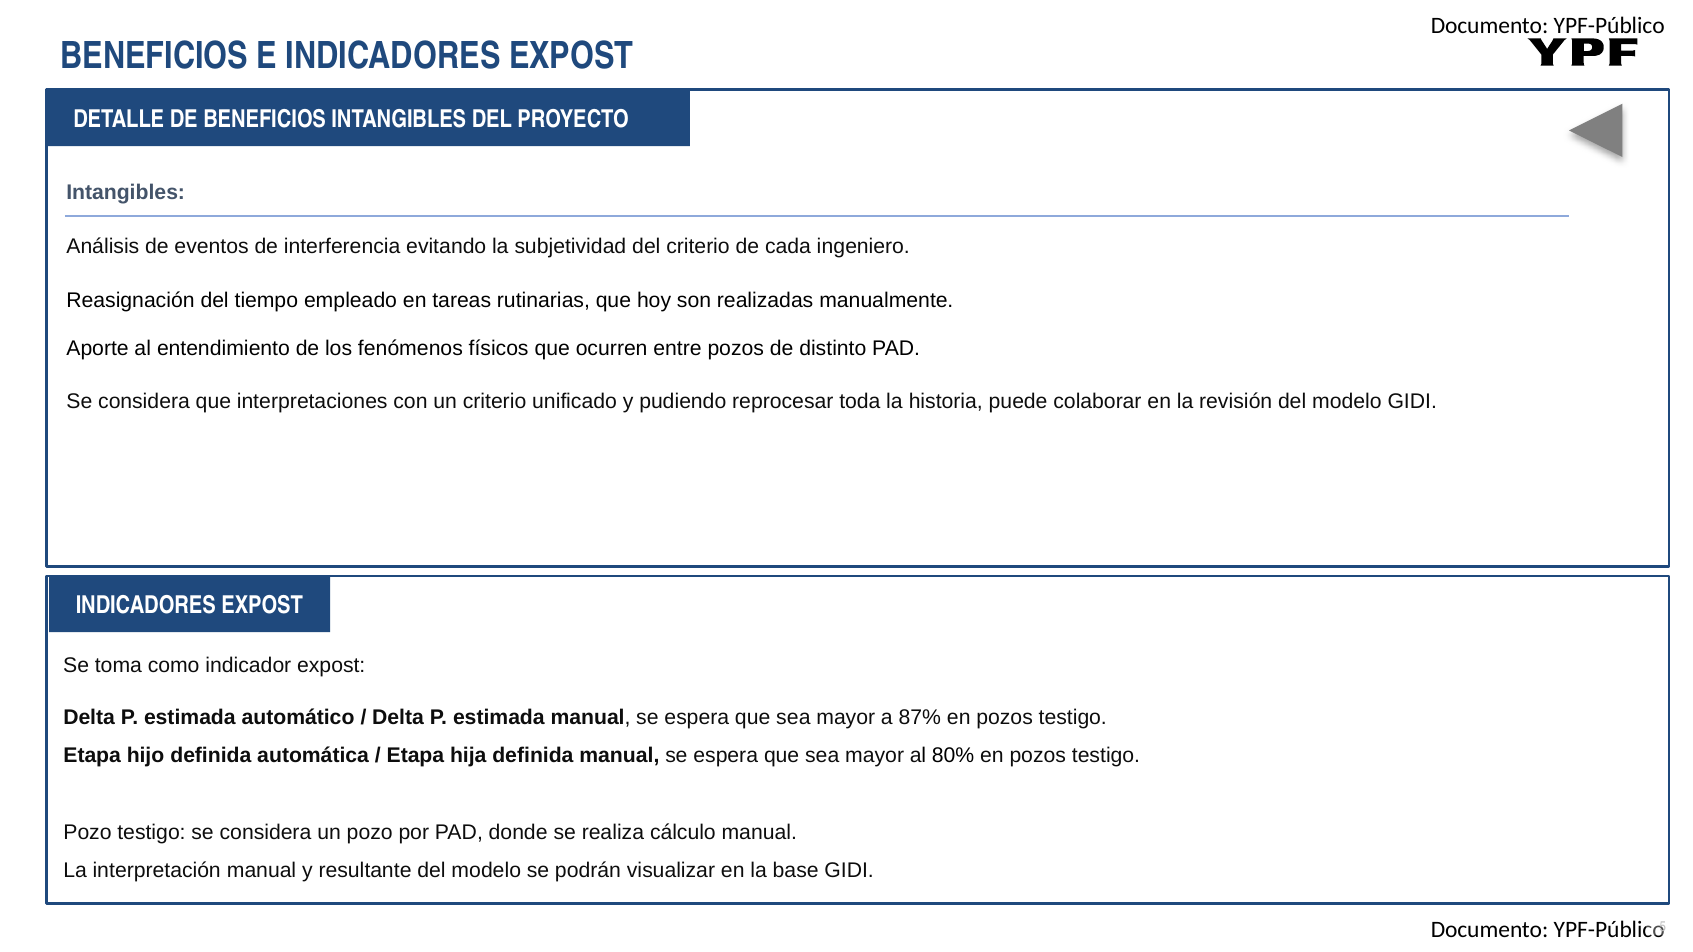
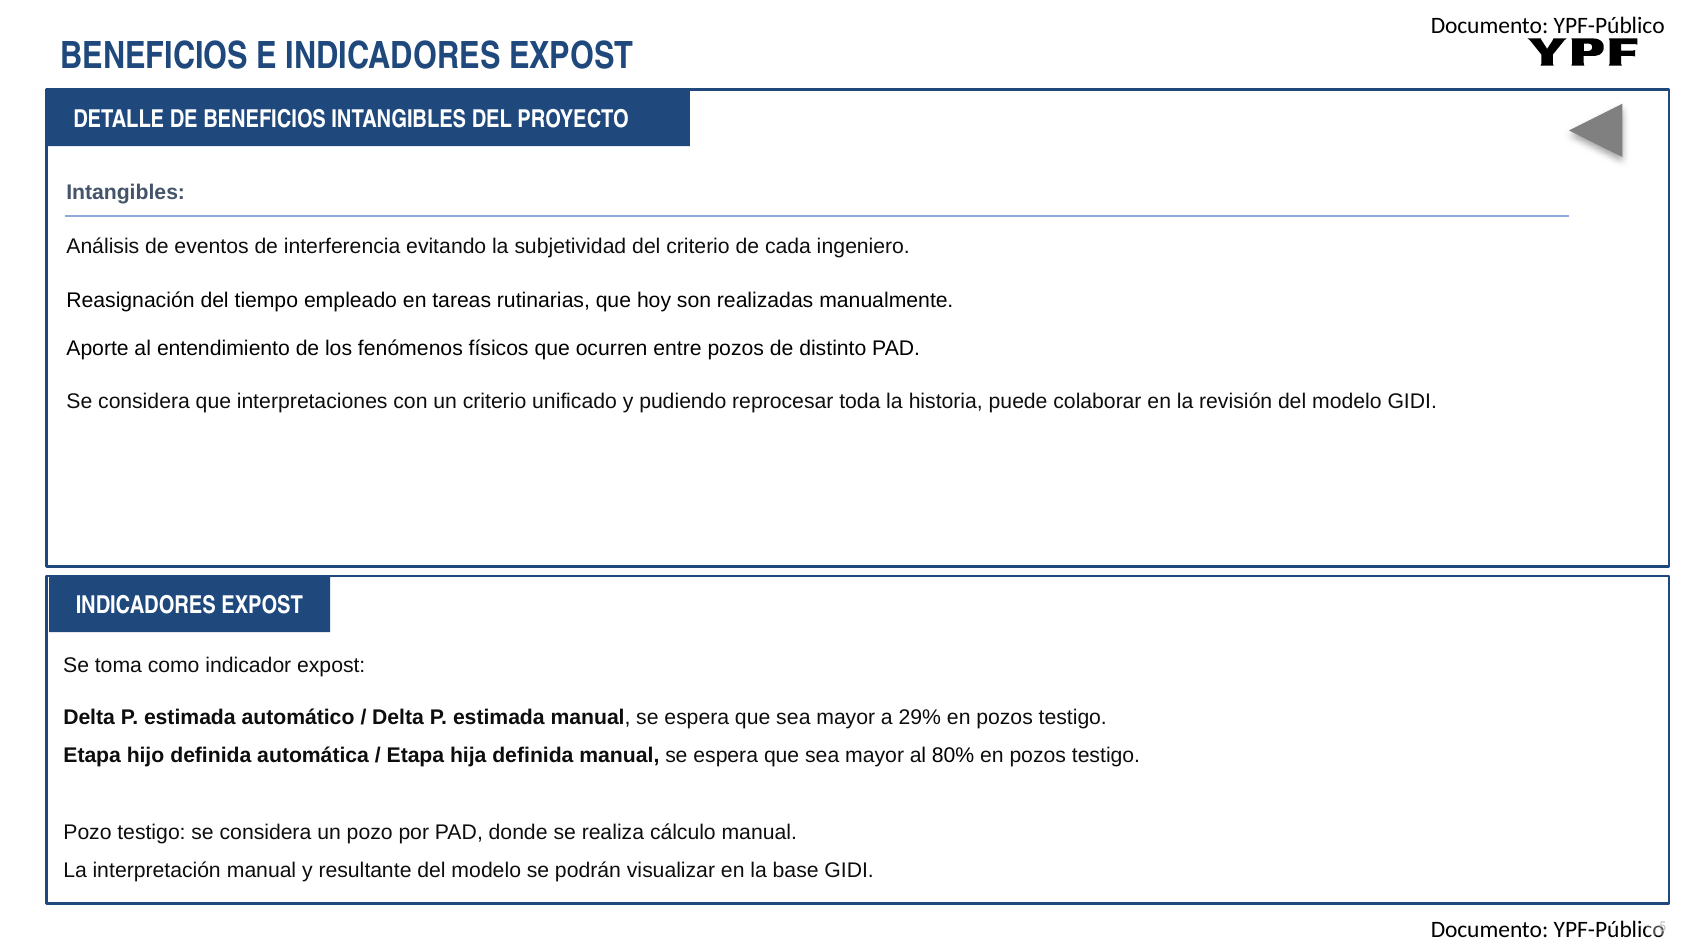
87%: 87% -> 29%
